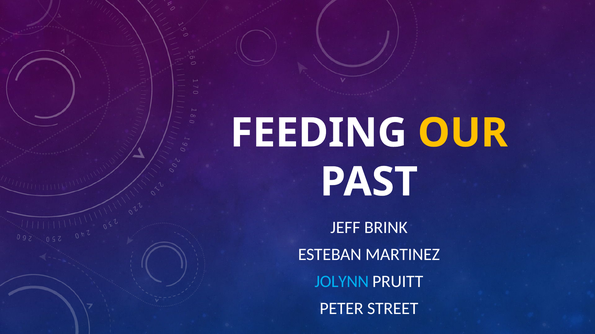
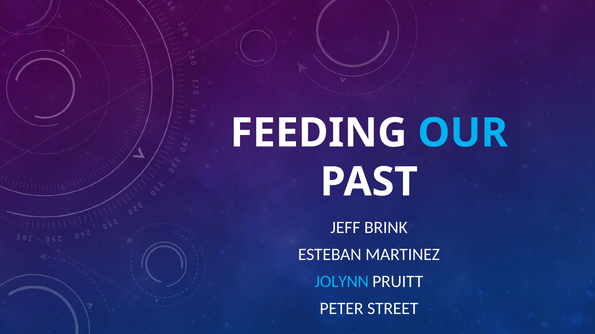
OUR colour: yellow -> light blue
